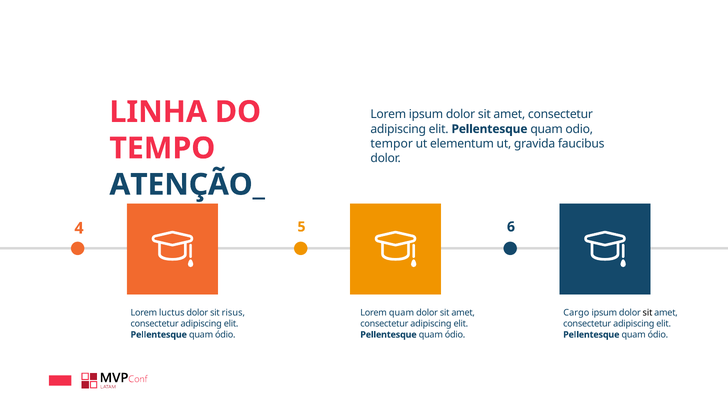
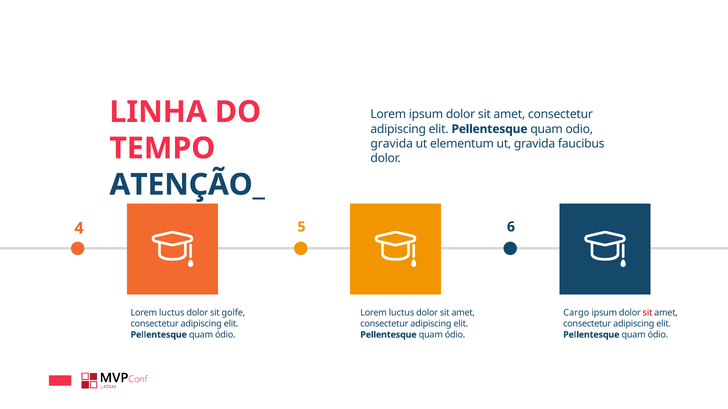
tempor at (392, 144): tempor -> gravida
risus: risus -> golfe
quam at (401, 313): quam -> luctus
sit at (648, 313) colour: black -> red
